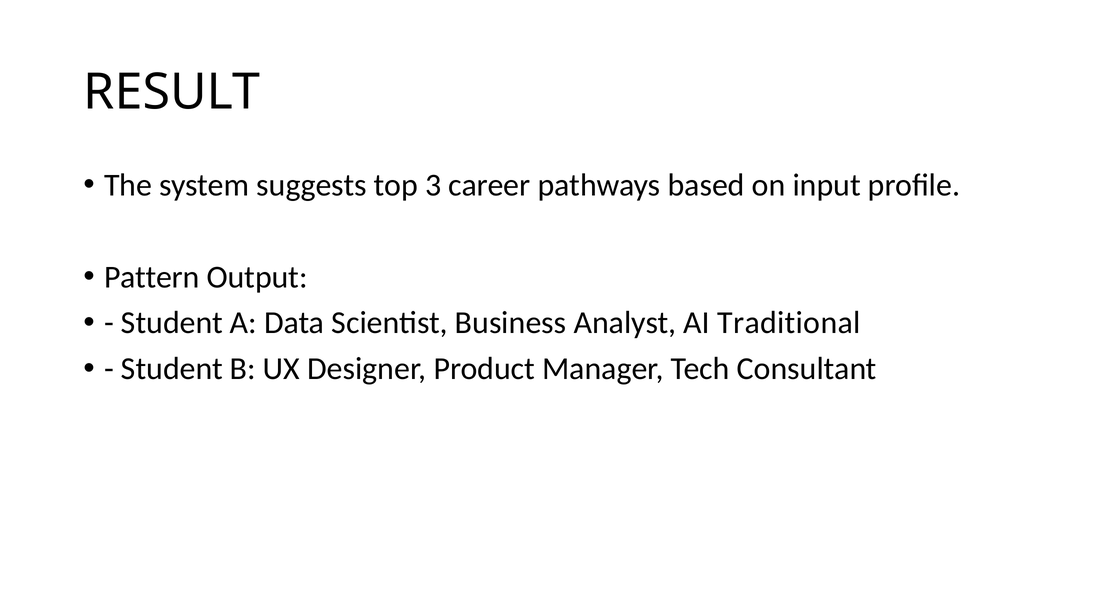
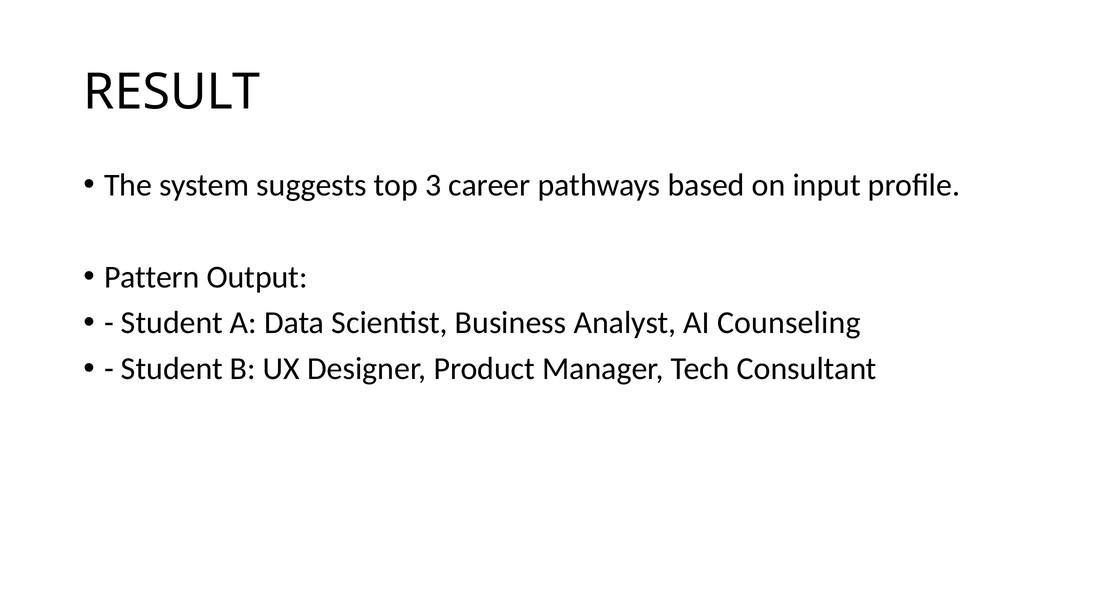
Traditional: Traditional -> Counseling
